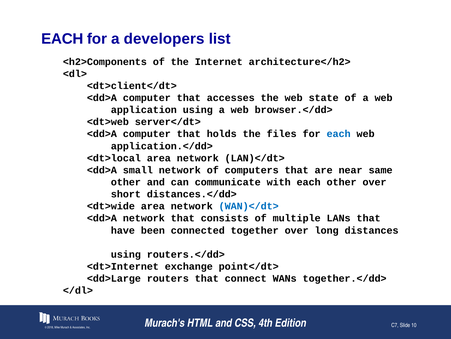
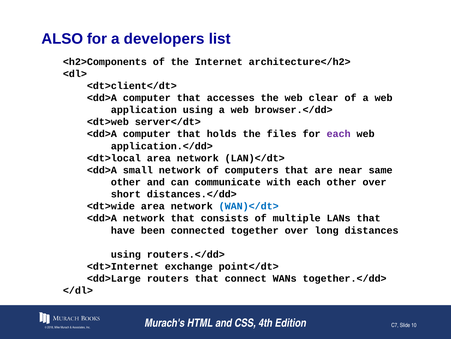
EACH at (62, 39): EACH -> ALSO
state: state -> clear
each at (339, 134) colour: blue -> purple
